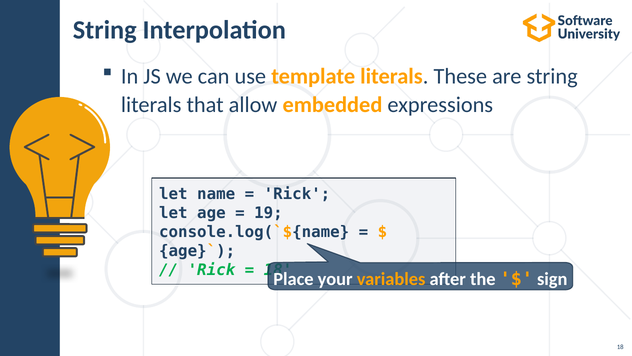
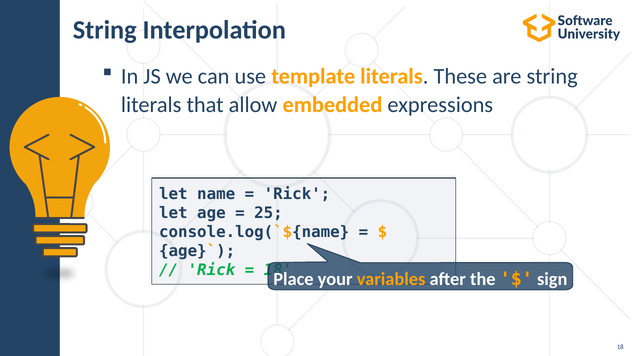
19: 19 -> 25
